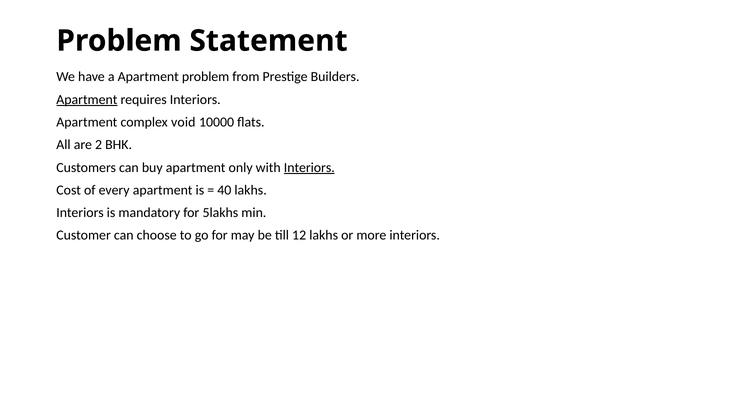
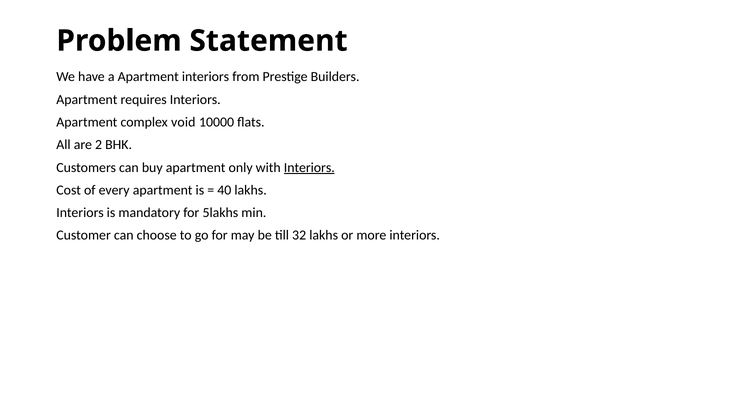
Apartment problem: problem -> interiors
Apartment at (87, 100) underline: present -> none
12: 12 -> 32
